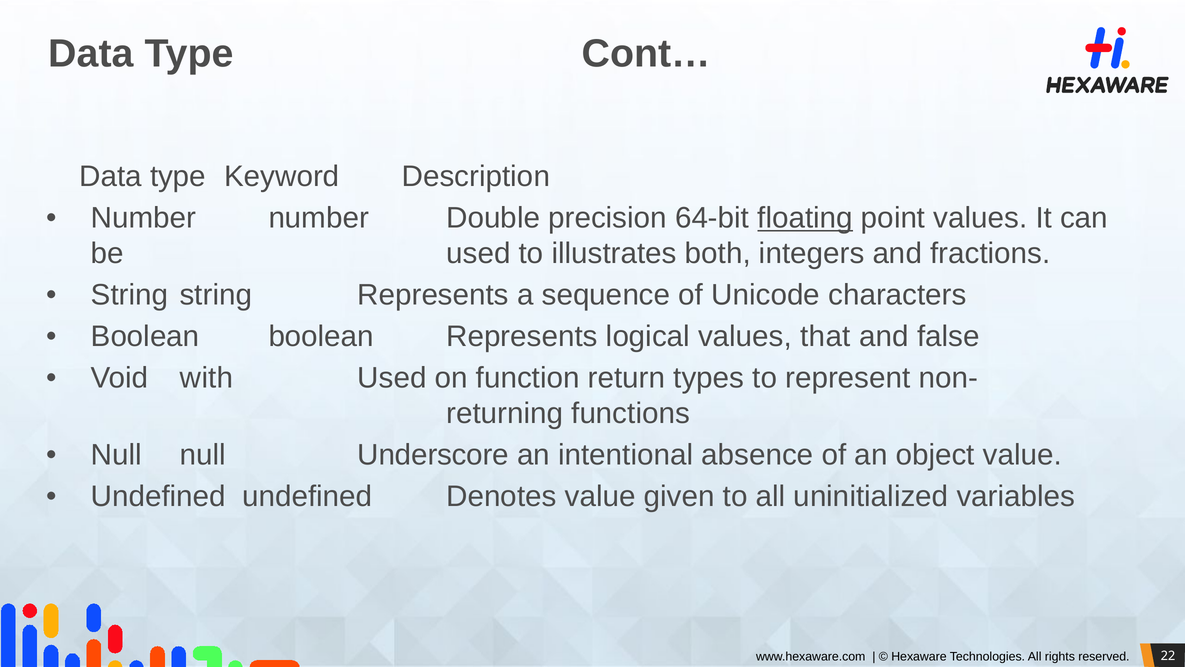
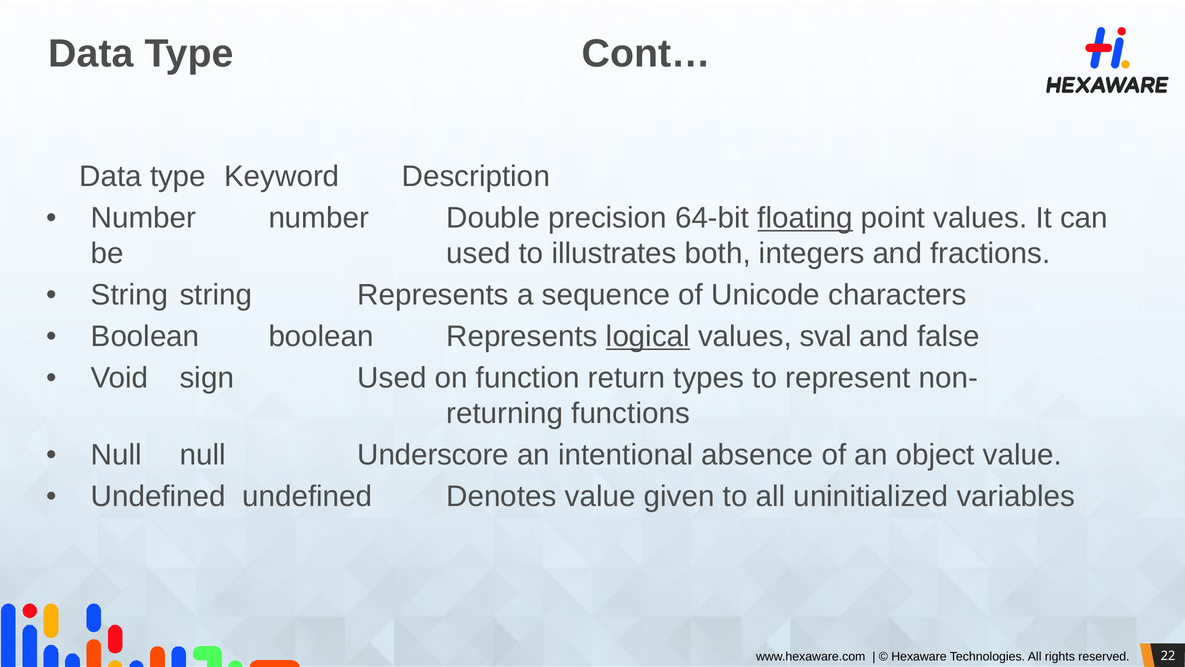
logical underline: none -> present
that: that -> sval
with: with -> sign
